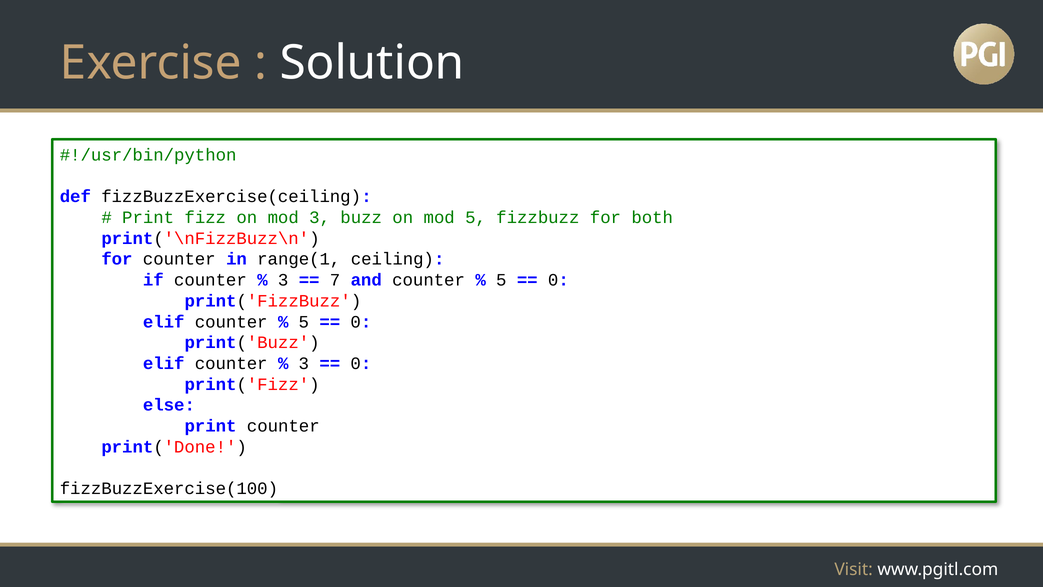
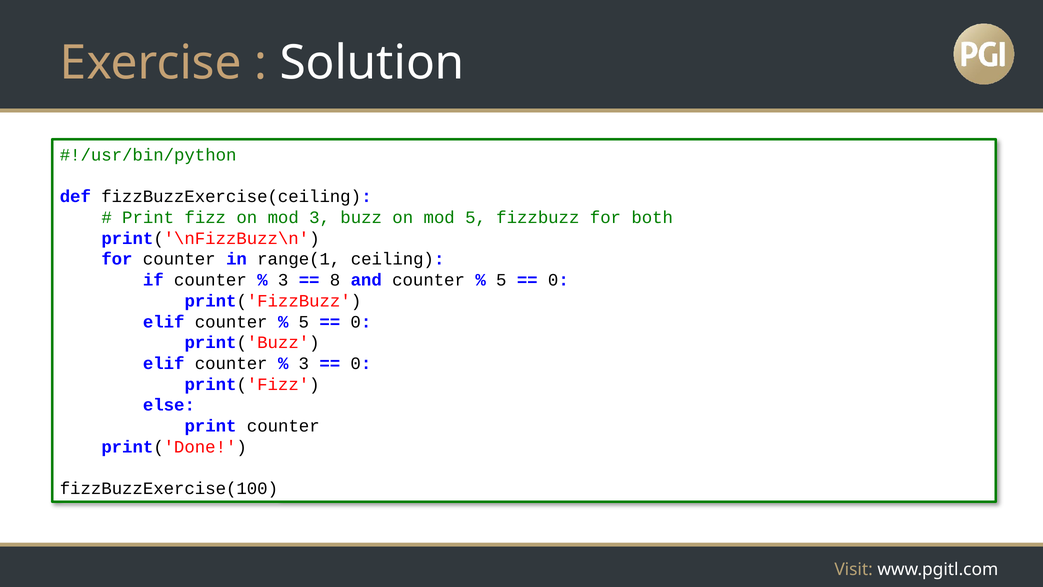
7: 7 -> 8
